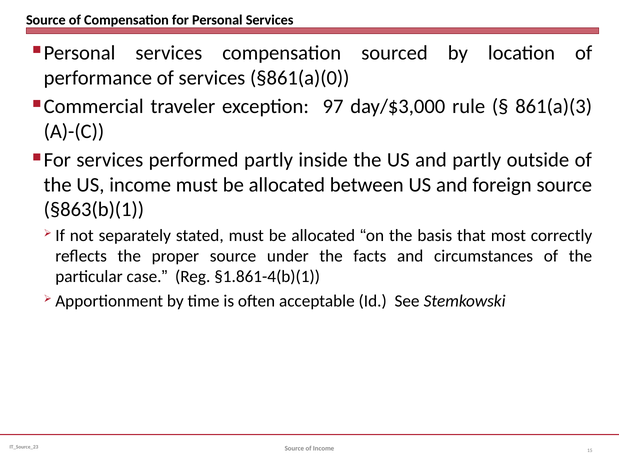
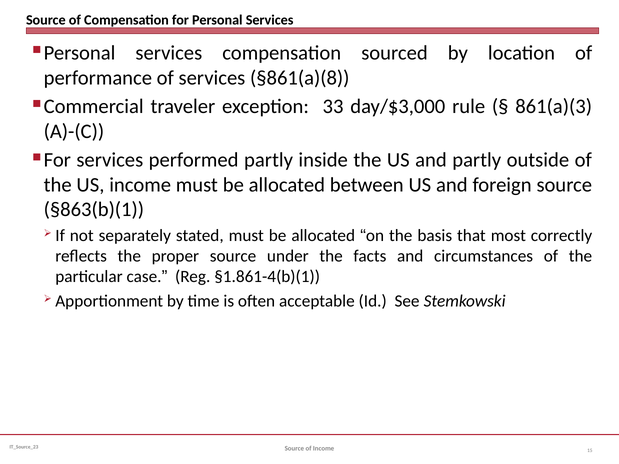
§861(a)(0: §861(a)(0 -> §861(a)(8
97: 97 -> 33
